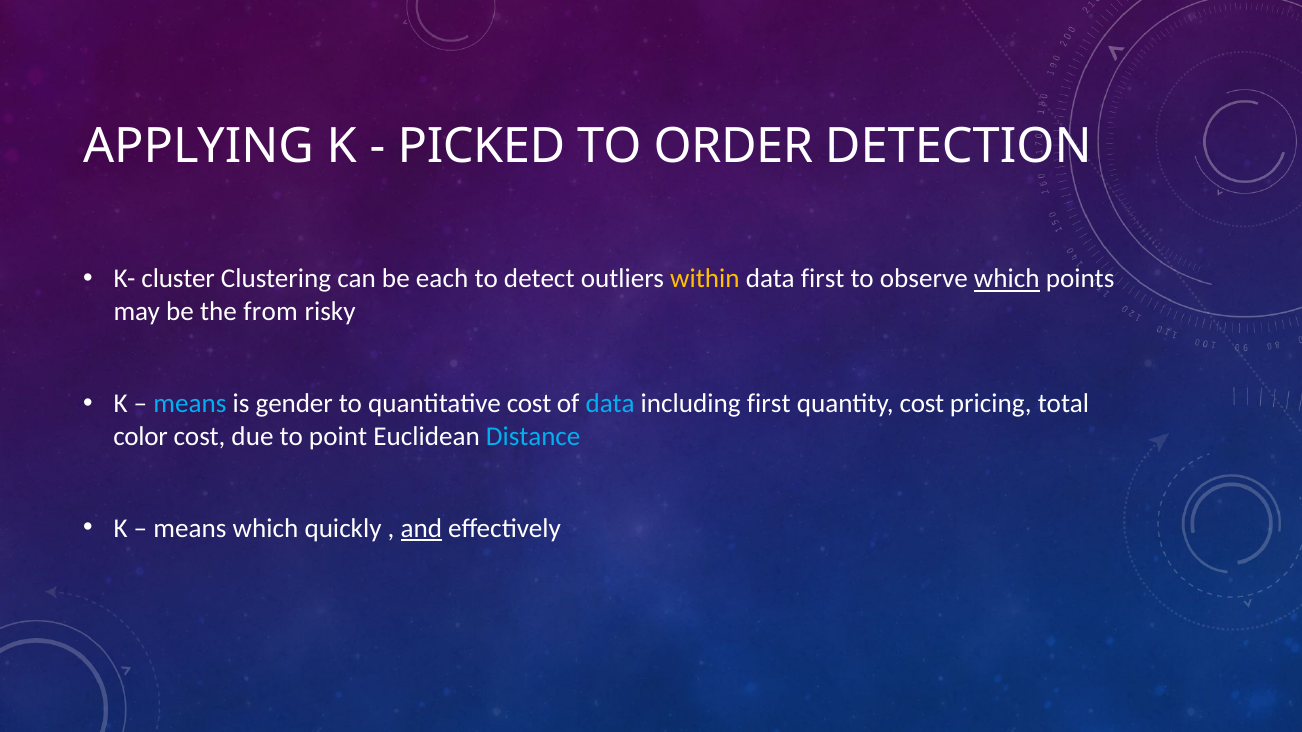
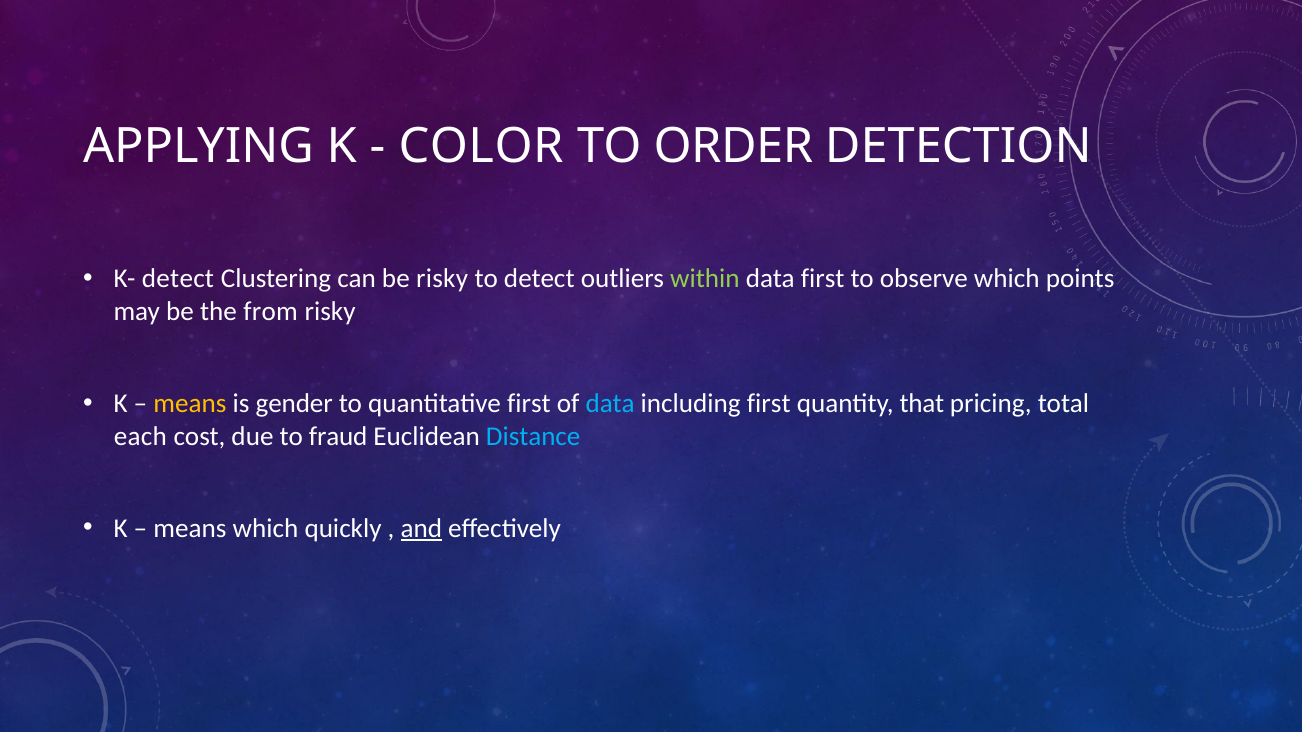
PICKED: PICKED -> COLOR
K- cluster: cluster -> detect
be each: each -> risky
within colour: yellow -> light green
which at (1007, 279) underline: present -> none
means at (190, 404) colour: light blue -> yellow
quantitative cost: cost -> first
quantity cost: cost -> that
color: color -> each
point: point -> fraud
